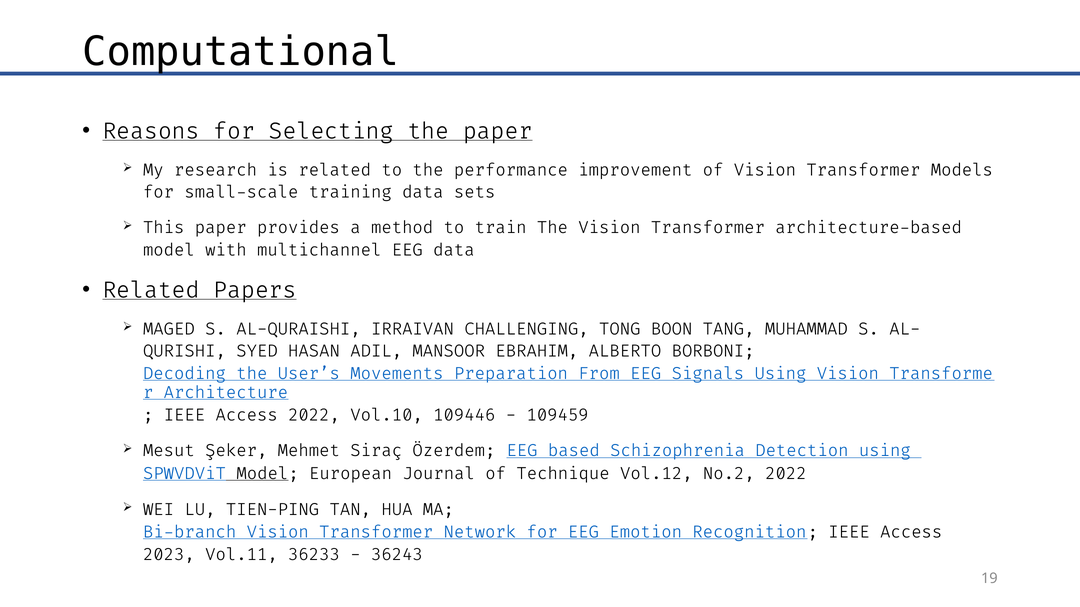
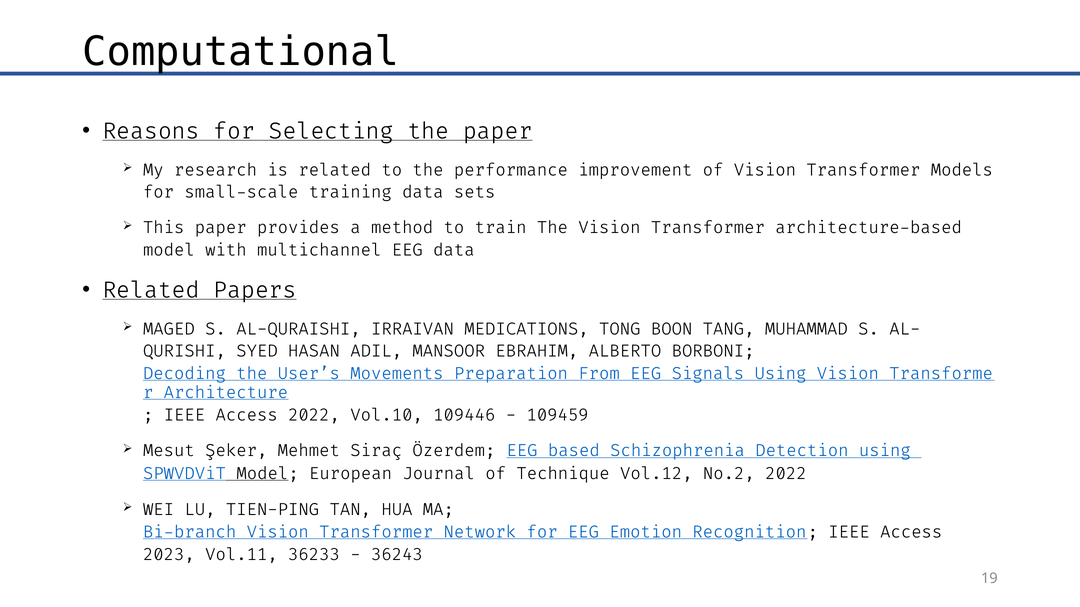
CHALLENGING: CHALLENGING -> MEDICATIONS
